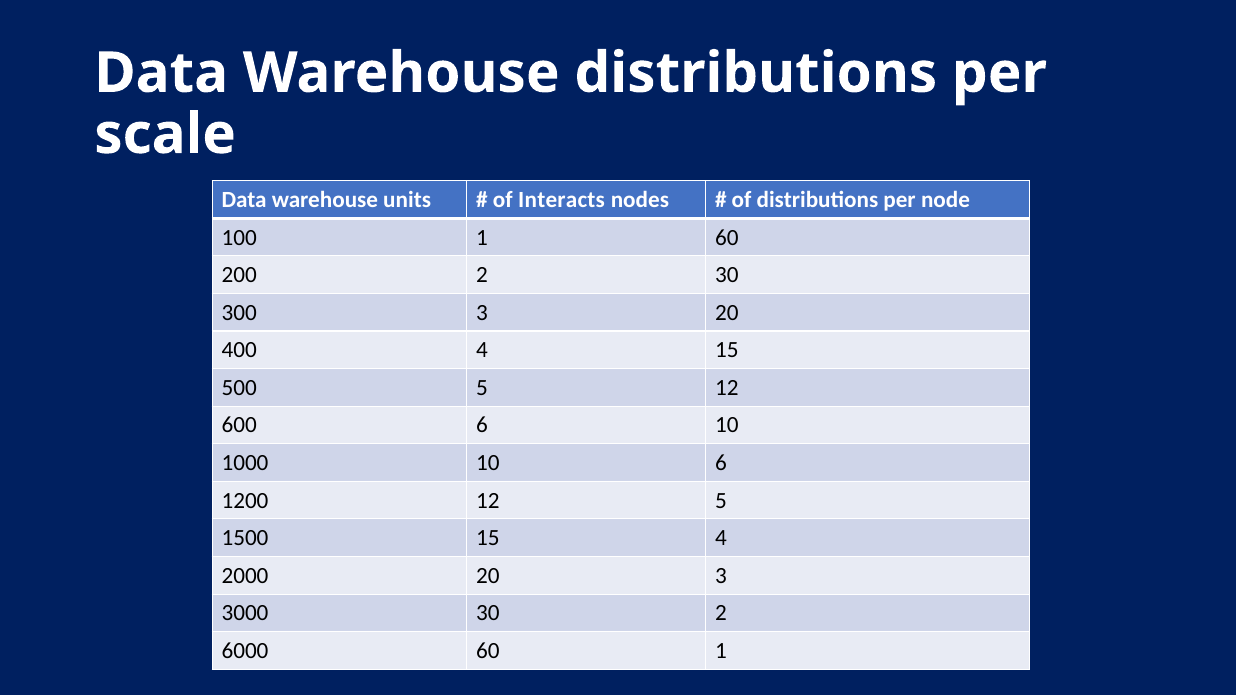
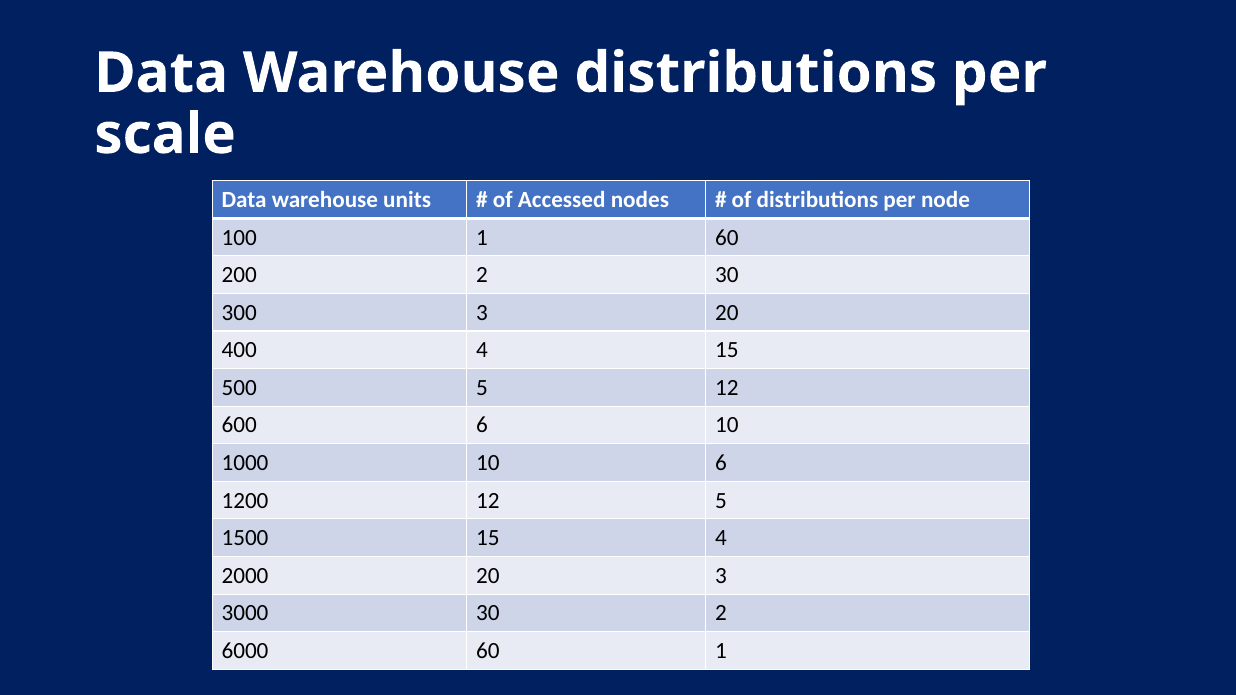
Interacts: Interacts -> Accessed
